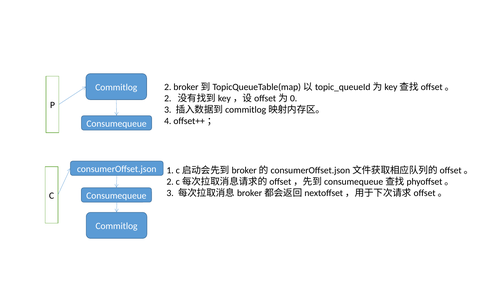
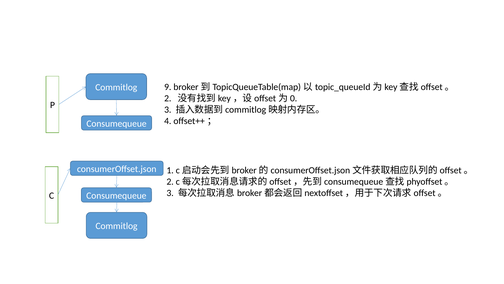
Commitlog 2: 2 -> 9
